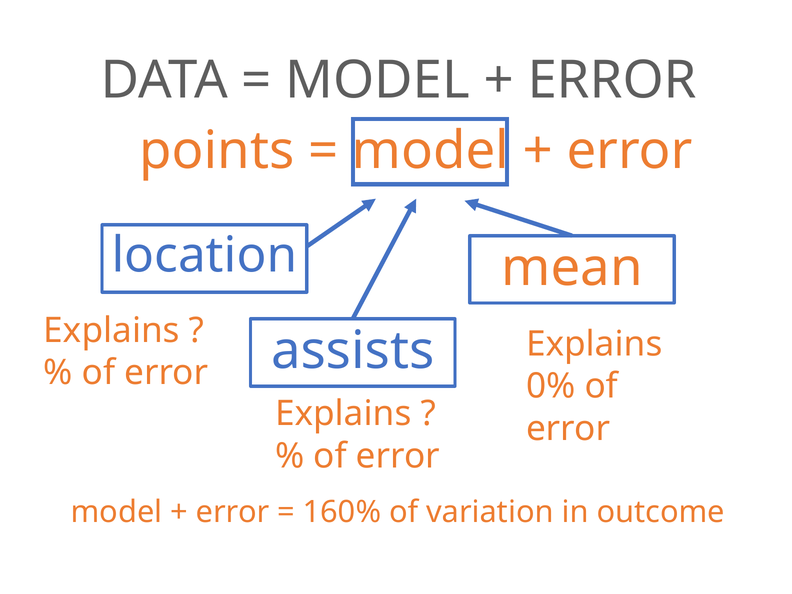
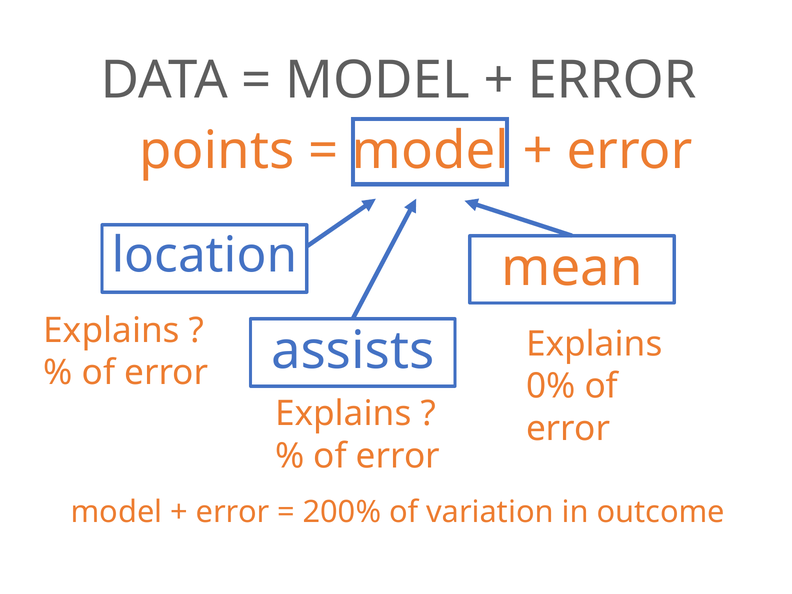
160%: 160% -> 200%
